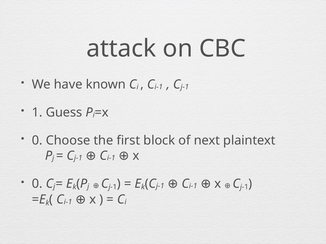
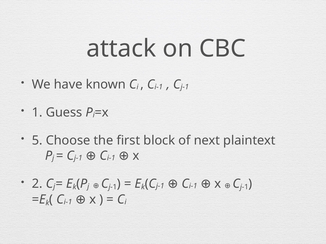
0 at (37, 141): 0 -> 5
0 at (37, 184): 0 -> 2
